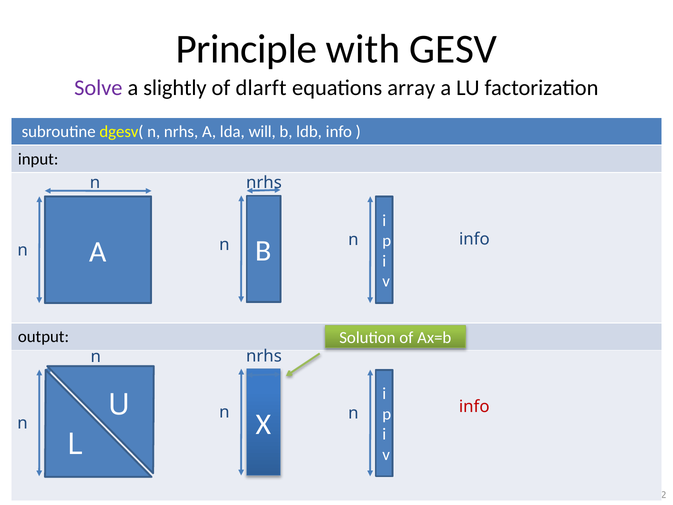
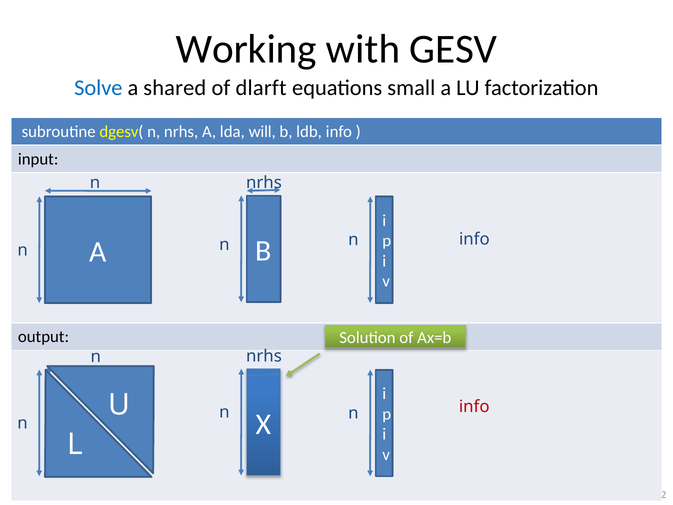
Principle: Principle -> Working
Solve colour: purple -> blue
slightly: slightly -> shared
array: array -> small
